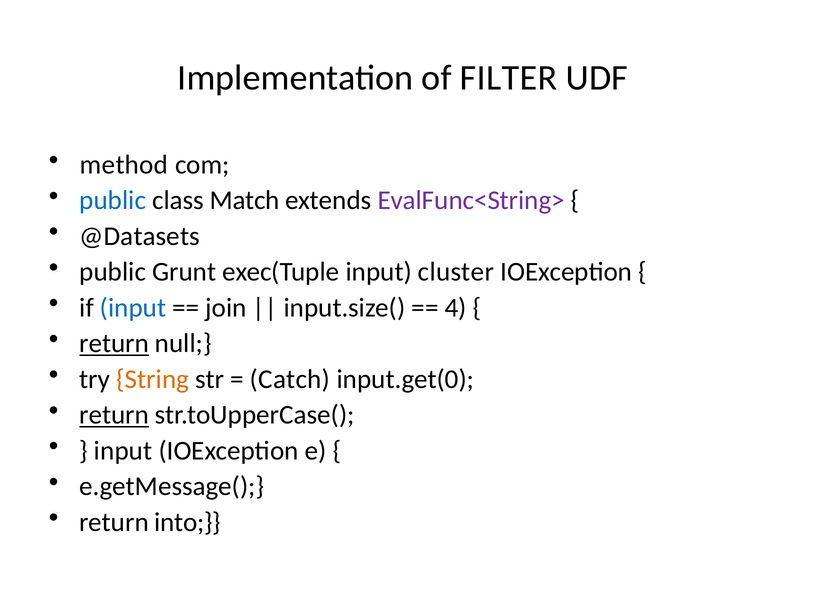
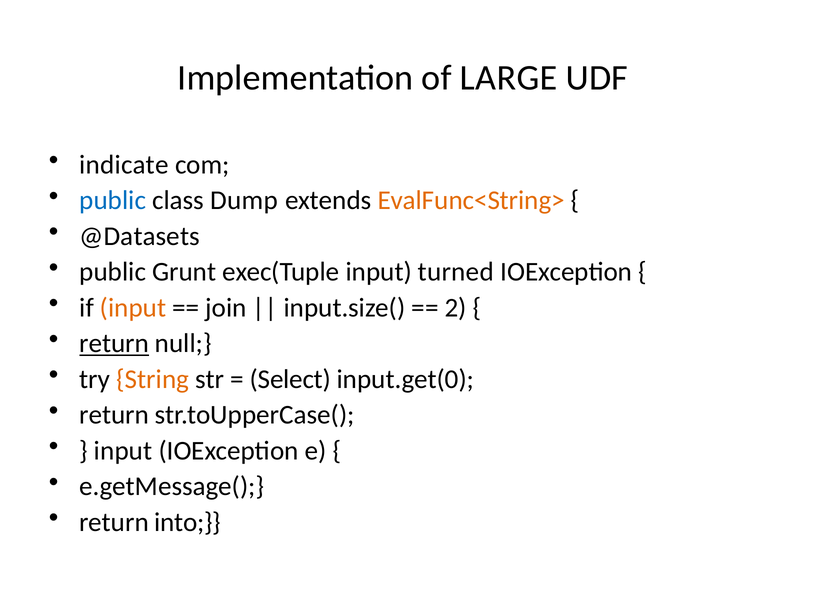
FILTER: FILTER -> LARGE
method: method -> indicate
Match: Match -> Dump
EvalFunc<String> colour: purple -> orange
cluster: cluster -> turned
input at (133, 308) colour: blue -> orange
4: 4 -> 2
Catch: Catch -> Select
return at (114, 415) underline: present -> none
